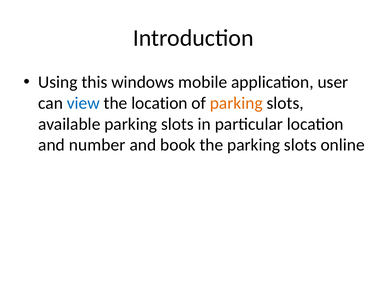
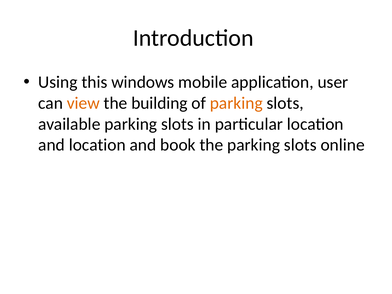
view colour: blue -> orange
the location: location -> building
and number: number -> location
